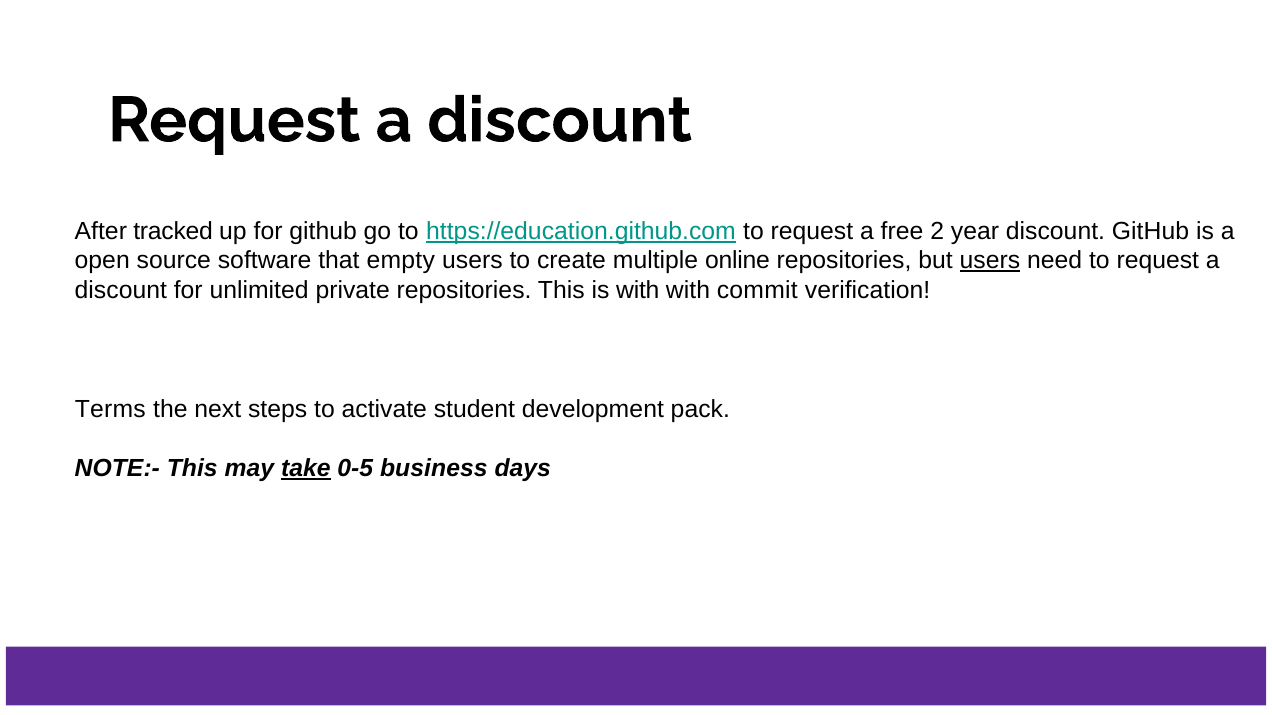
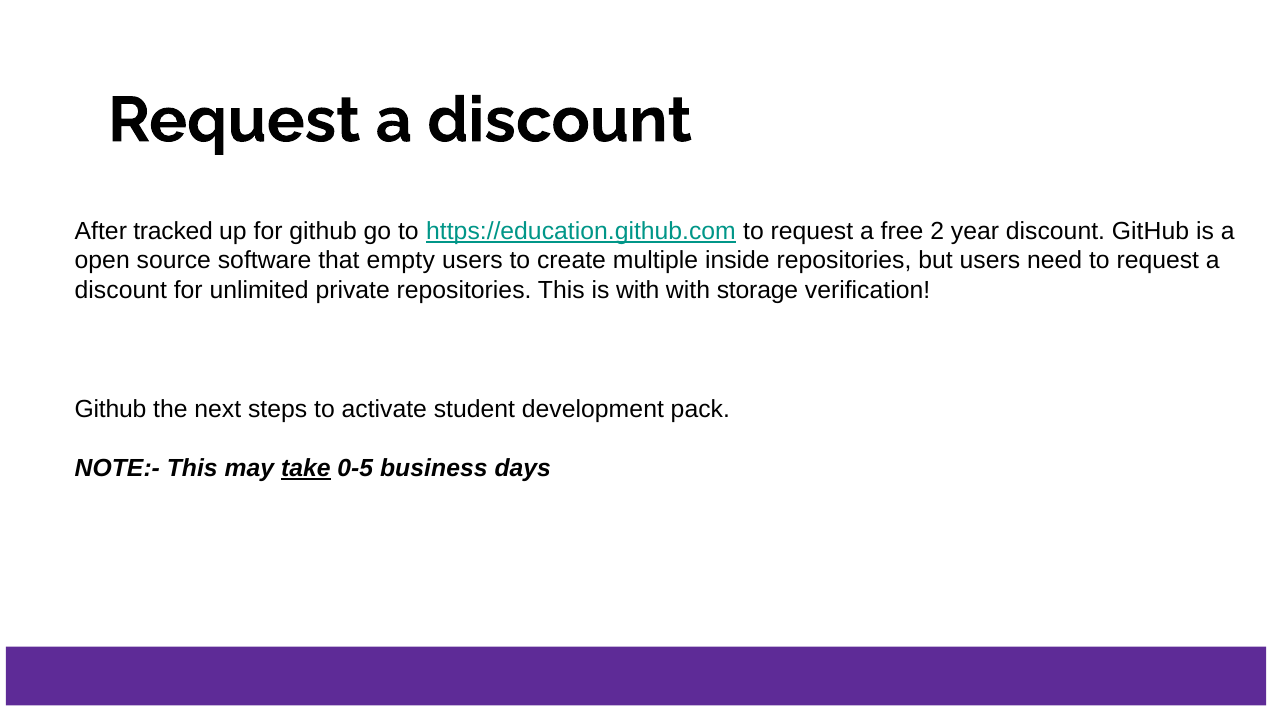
online: online -> inside
users at (990, 261) underline: present -> none
commit: commit -> storage
Terms at (110, 409): Terms -> Github
